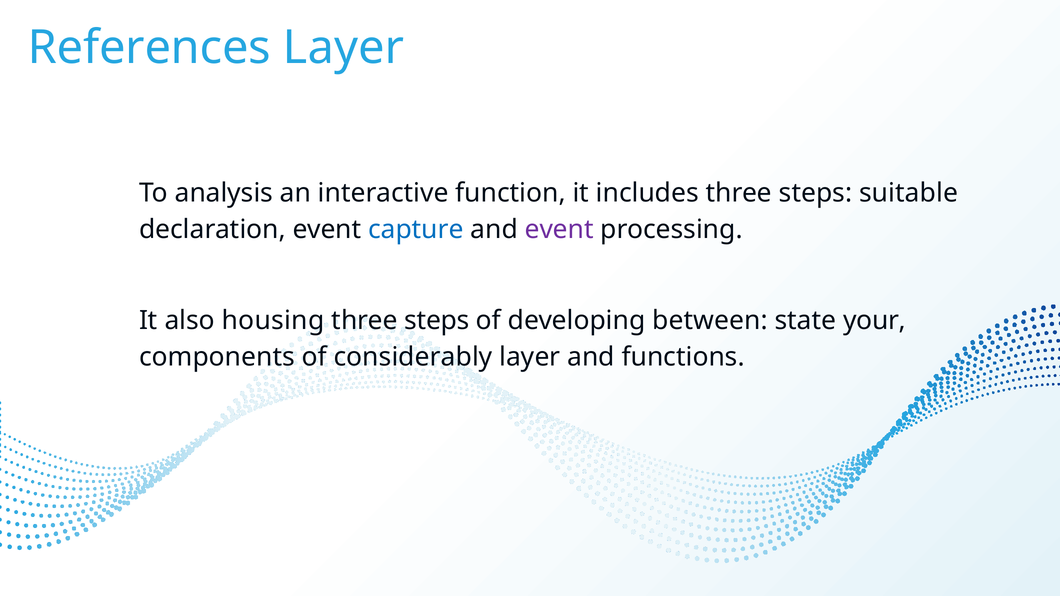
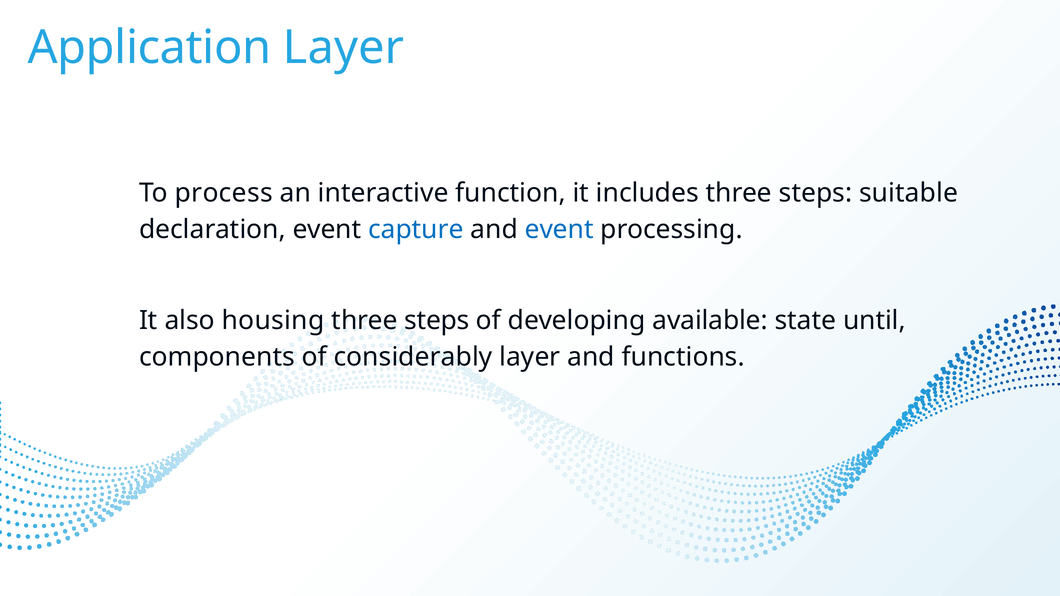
References: References -> Application
analysis: analysis -> process
event at (559, 230) colour: purple -> blue
between: between -> available
your: your -> until
